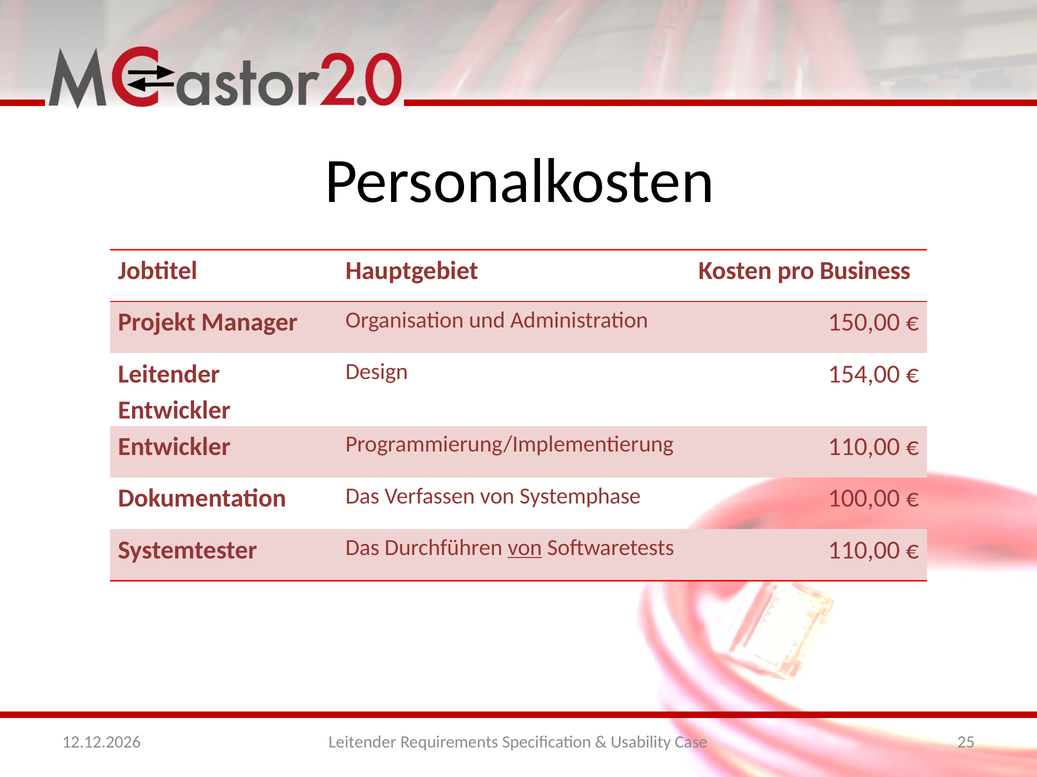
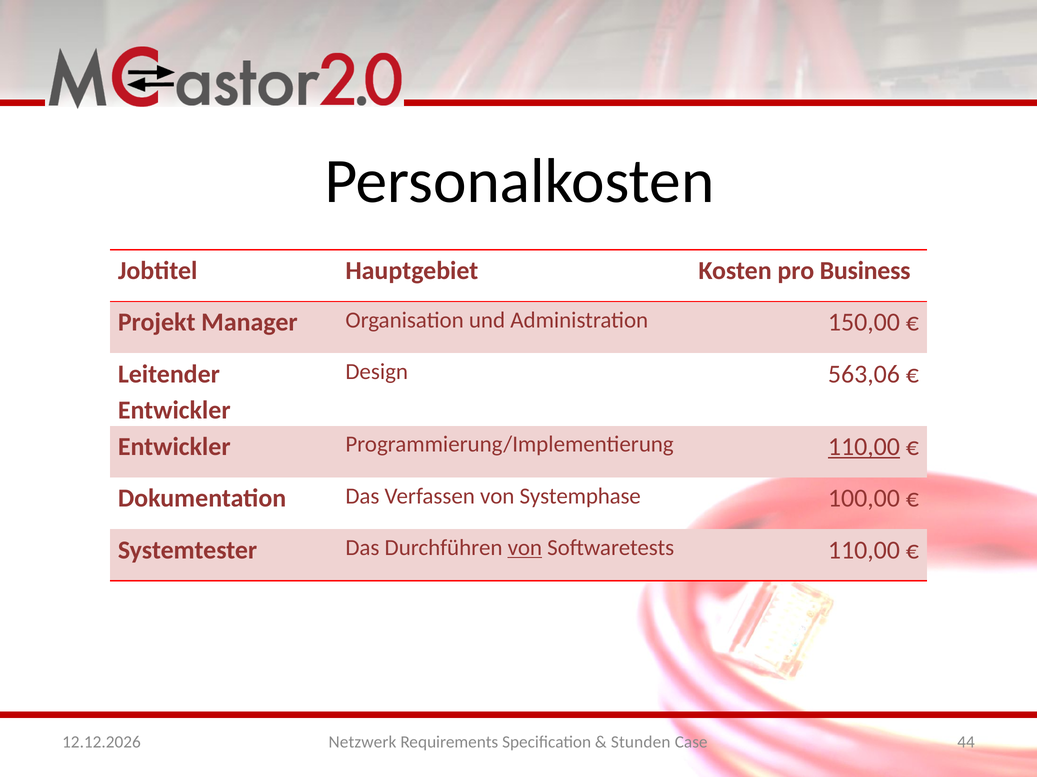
154,00: 154,00 -> 563,06
110,00 at (864, 447) underline: none -> present
Leitender at (362, 743): Leitender -> Netzwerk
Usability: Usability -> Stunden
25: 25 -> 44
